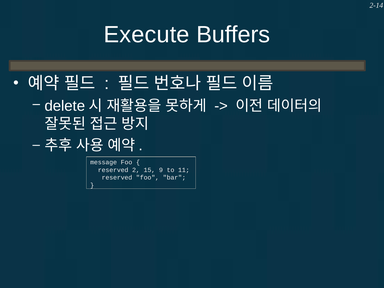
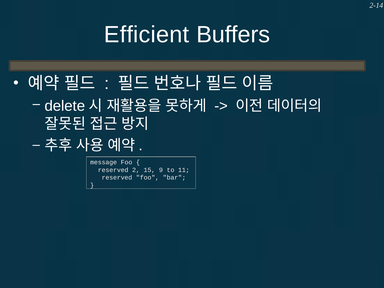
Execute: Execute -> Efficient
